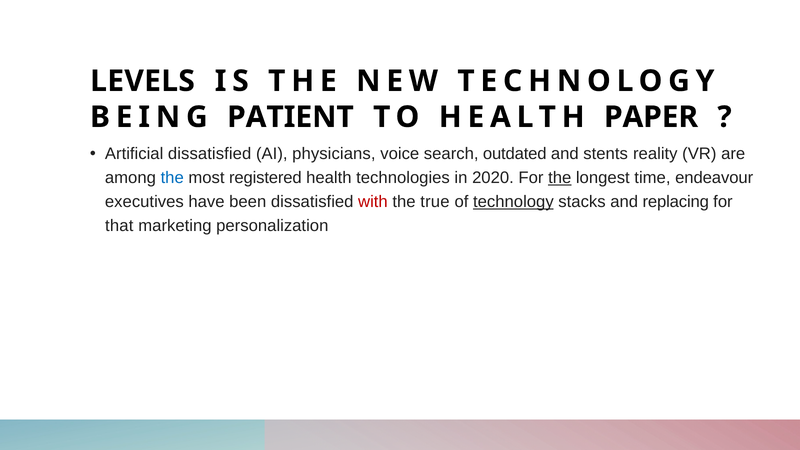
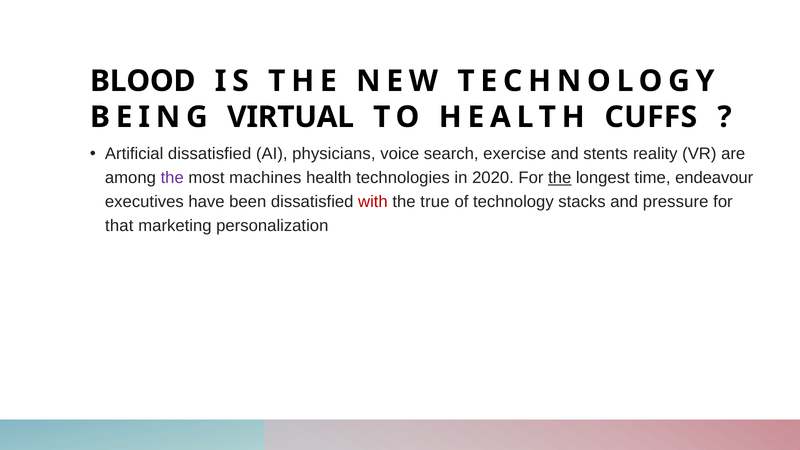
LEVELS: LEVELS -> BLOOD
PATIENT: PATIENT -> VIRTUAL
PAPER: PAPER -> CUFFS
outdated: outdated -> exercise
the at (172, 178) colour: blue -> purple
registered: registered -> machines
technology at (513, 202) underline: present -> none
replacing: replacing -> pressure
